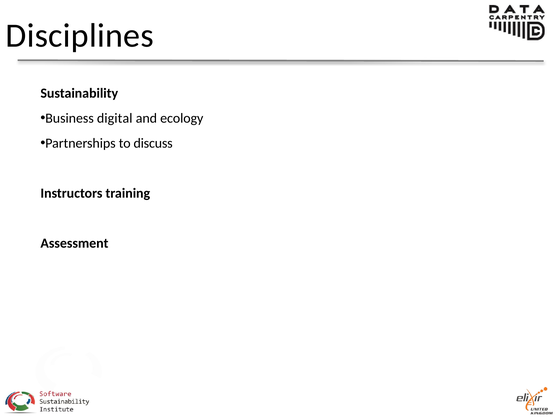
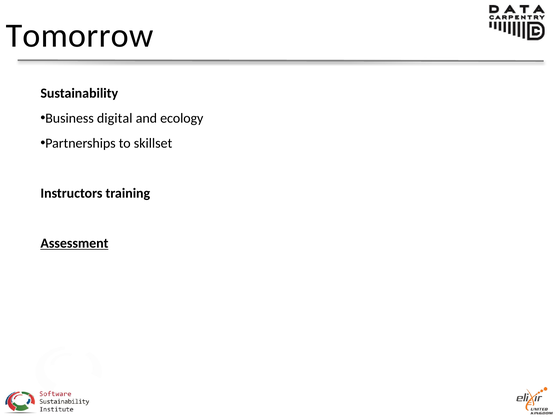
Disciplines: Disciplines -> Tomorrow
discuss: discuss -> skillset
Assessment underline: none -> present
